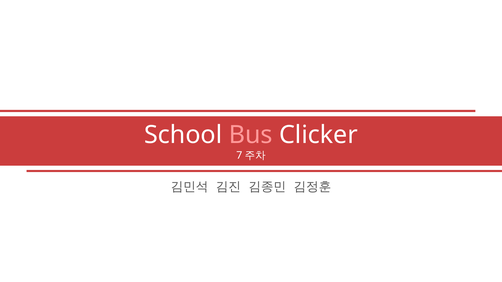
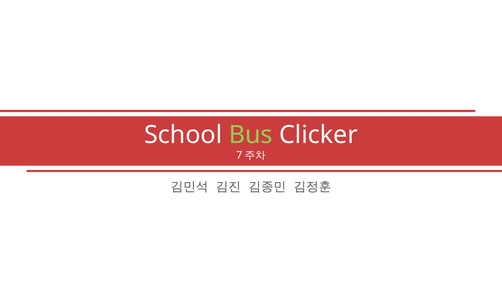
Bus colour: pink -> light green
